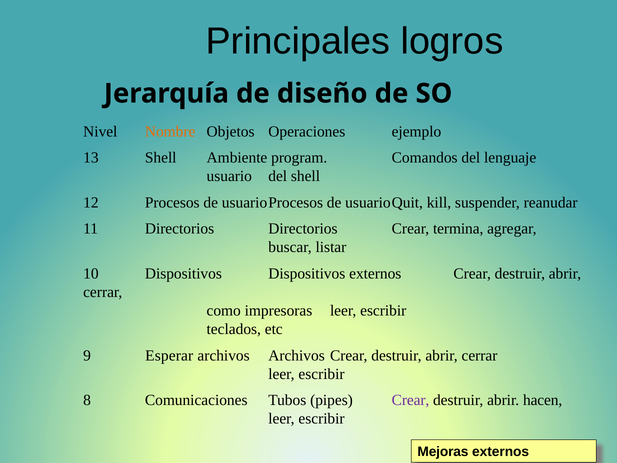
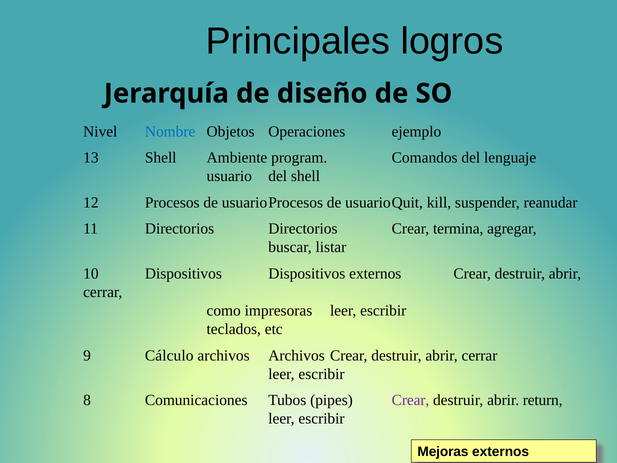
Nombre colour: orange -> blue
Esperar: Esperar -> Cálculo
hacen: hacen -> return
